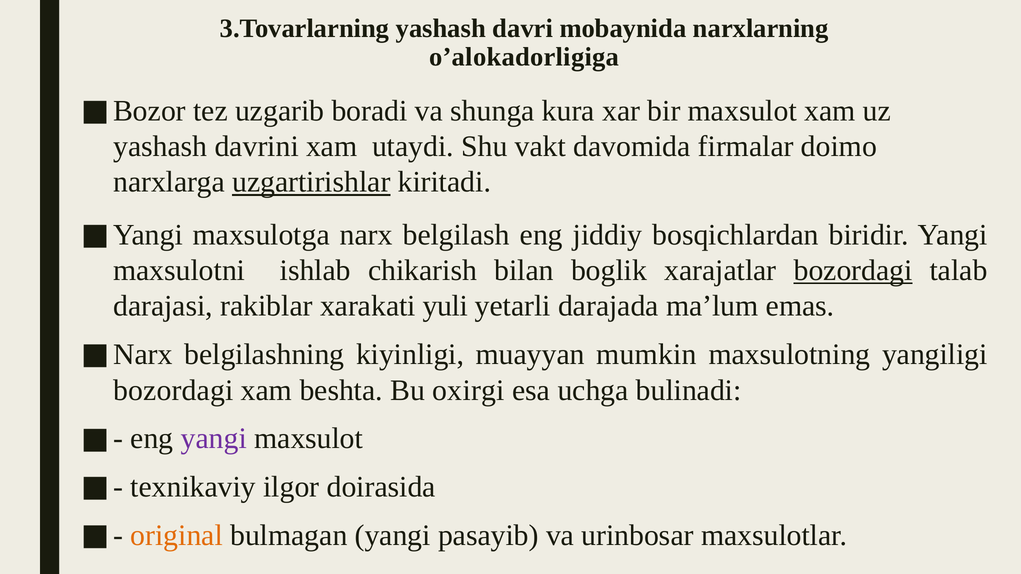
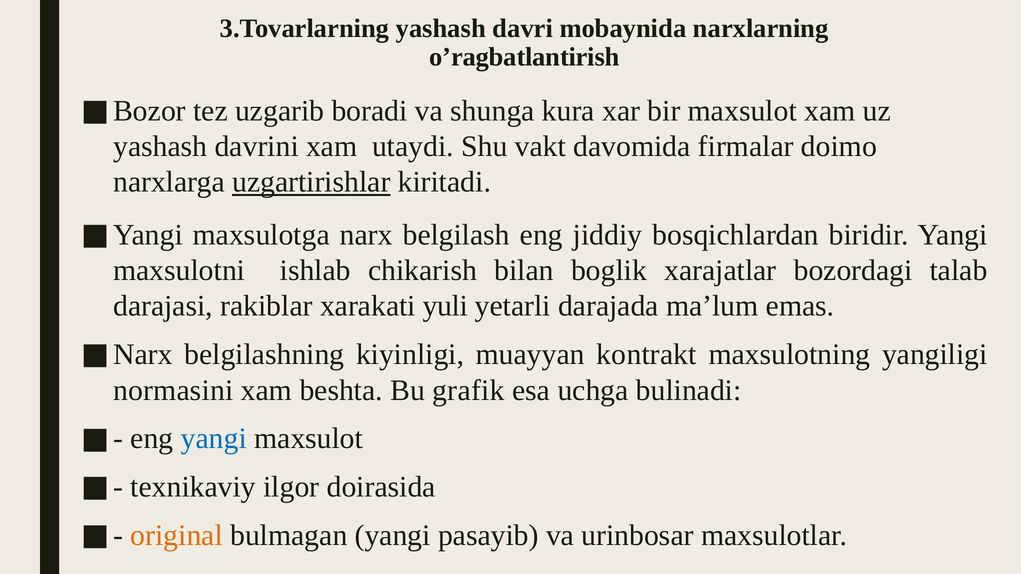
o’alokadorligiga: o’alokadorligiga -> o’ragbatlantirish
bozordagi at (853, 271) underline: present -> none
mumkin: mumkin -> kontrakt
bozordagi at (173, 390): bozordagi -> normasini
oxirgi: oxirgi -> grafik
yangi at (214, 439) colour: purple -> blue
